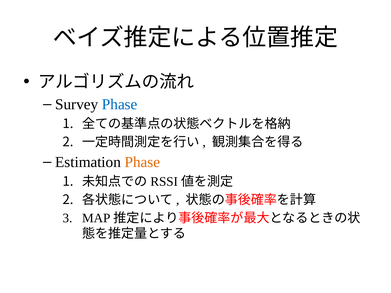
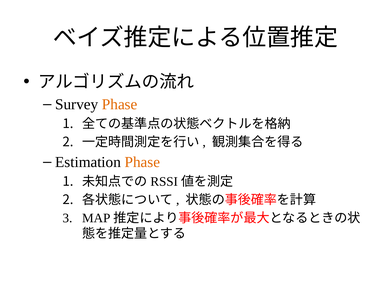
Phase at (120, 104) colour: blue -> orange
